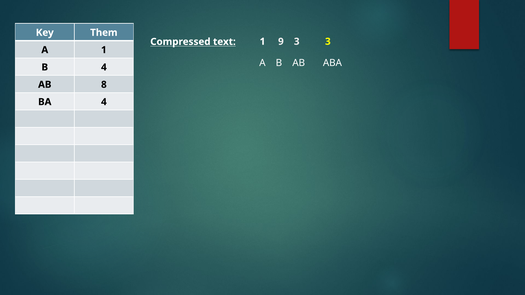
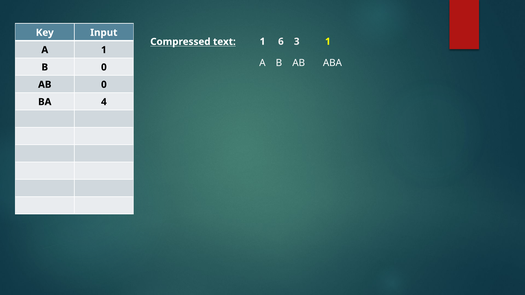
Them: Them -> Input
9: 9 -> 6
3 3: 3 -> 1
B 4: 4 -> 0
AB 8: 8 -> 0
